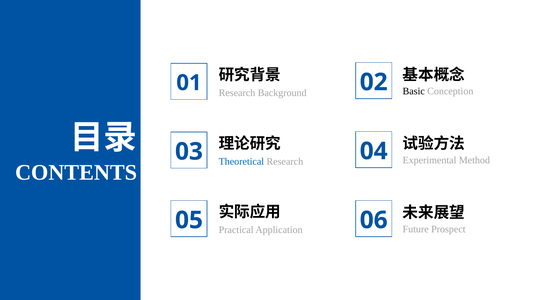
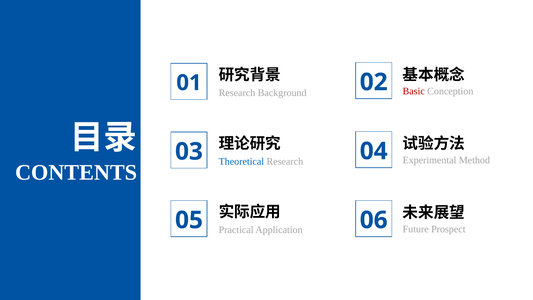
Basic colour: black -> red
